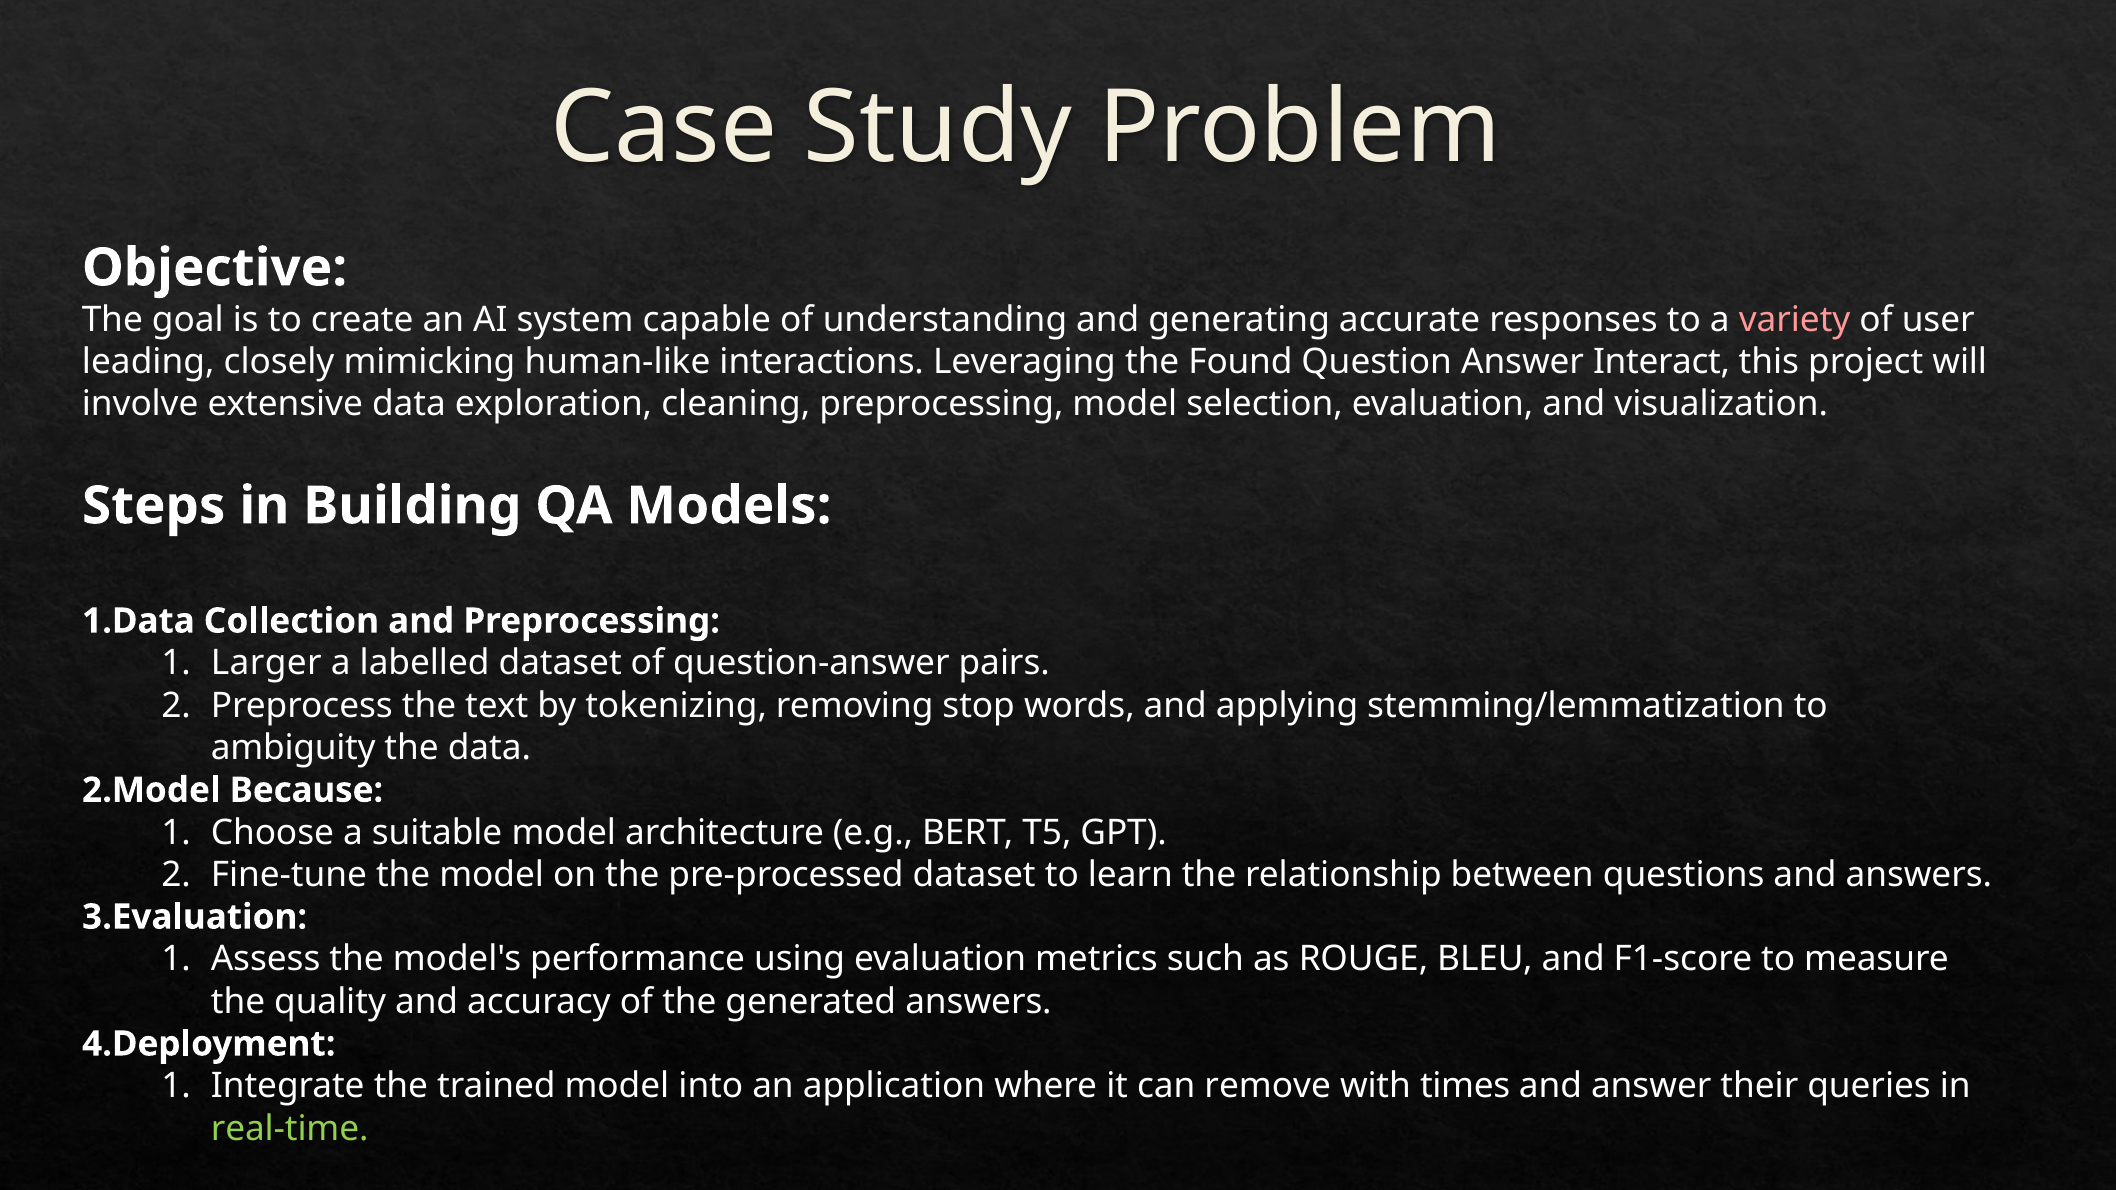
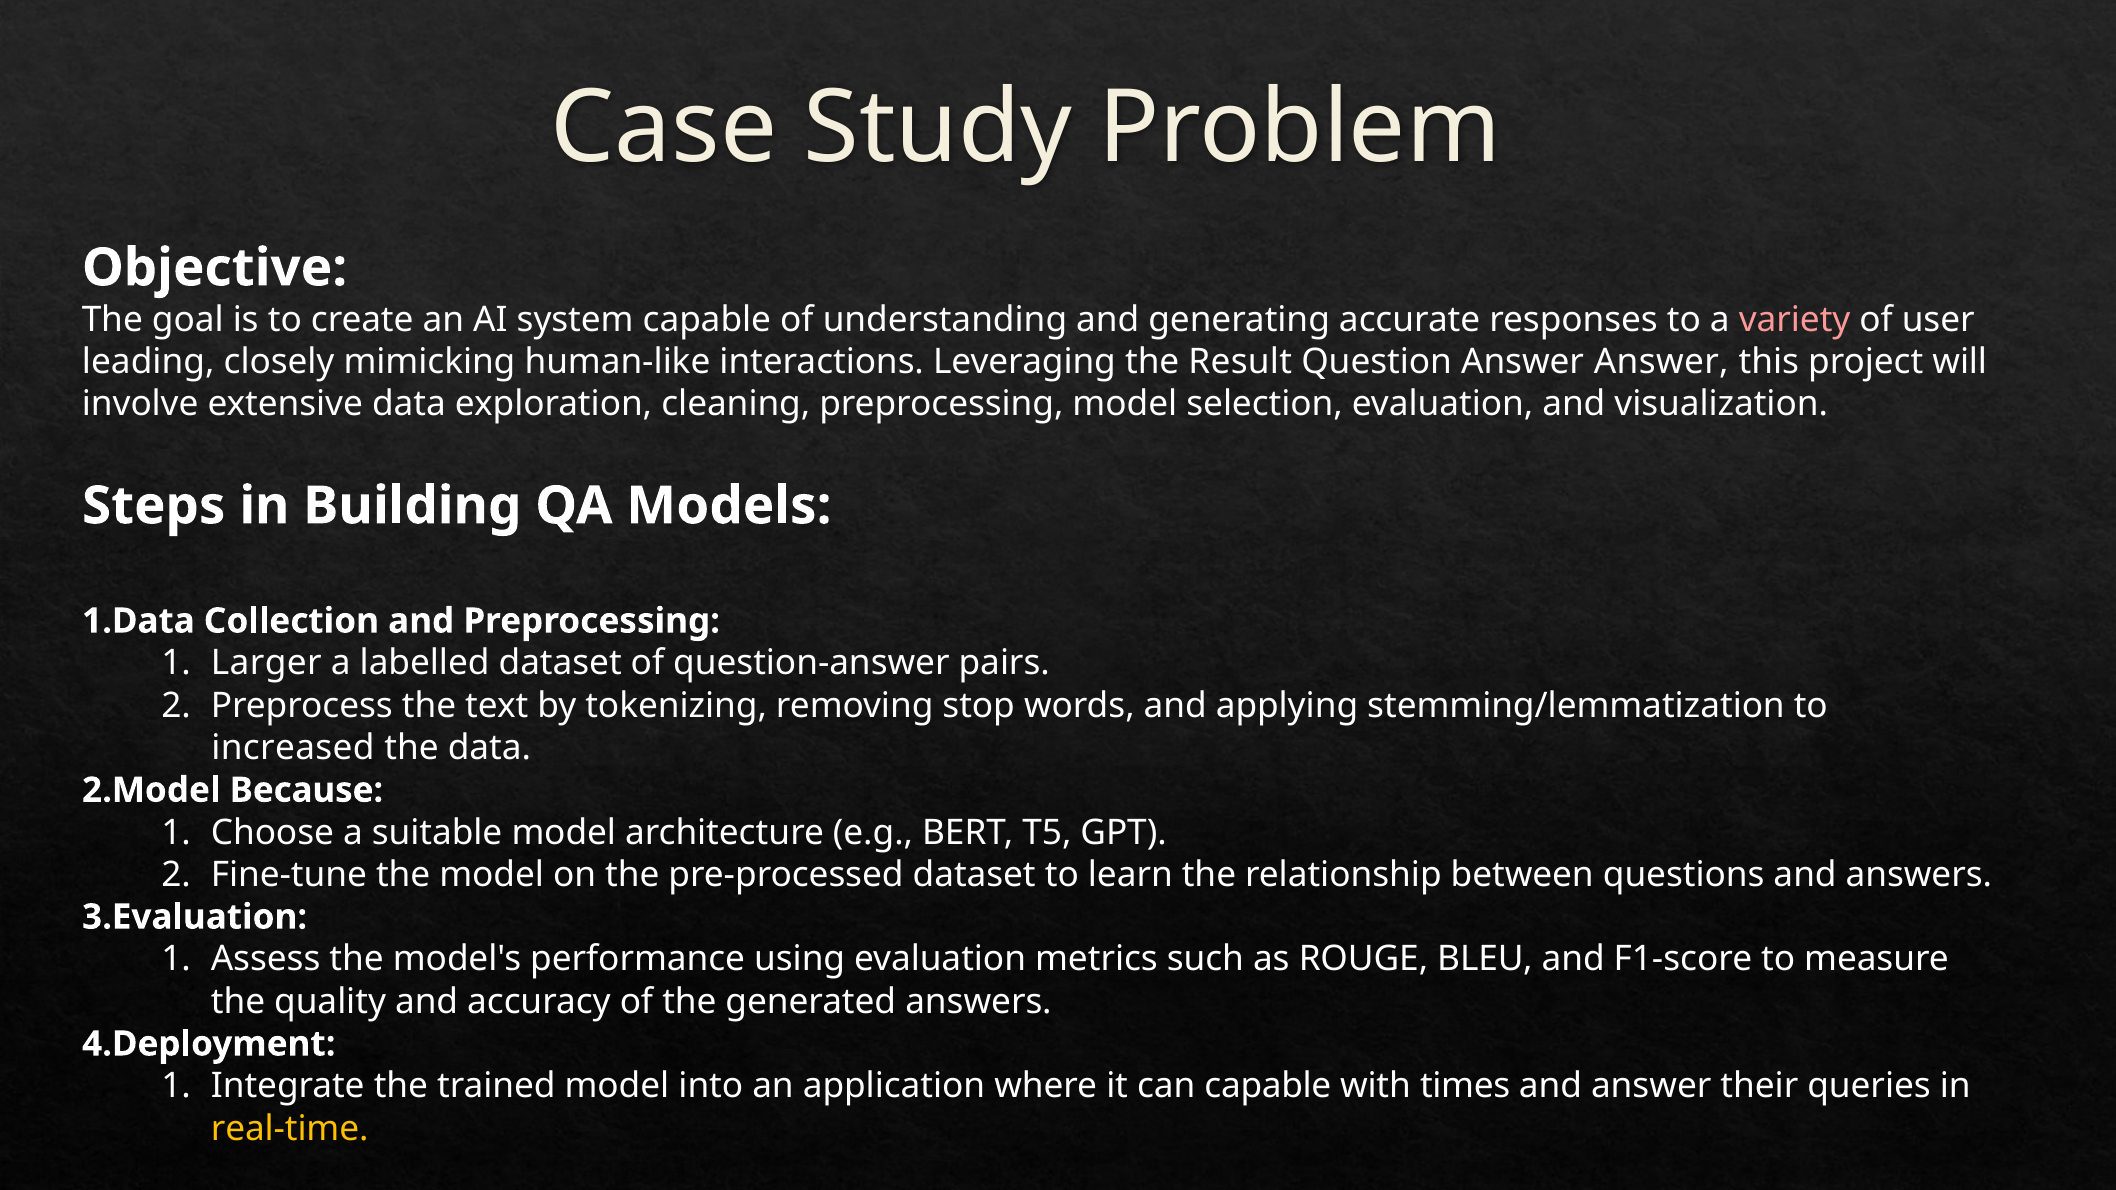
Found: Found -> Result
Answer Interact: Interact -> Answer
ambiguity: ambiguity -> increased
can remove: remove -> capable
real-time colour: light green -> yellow
